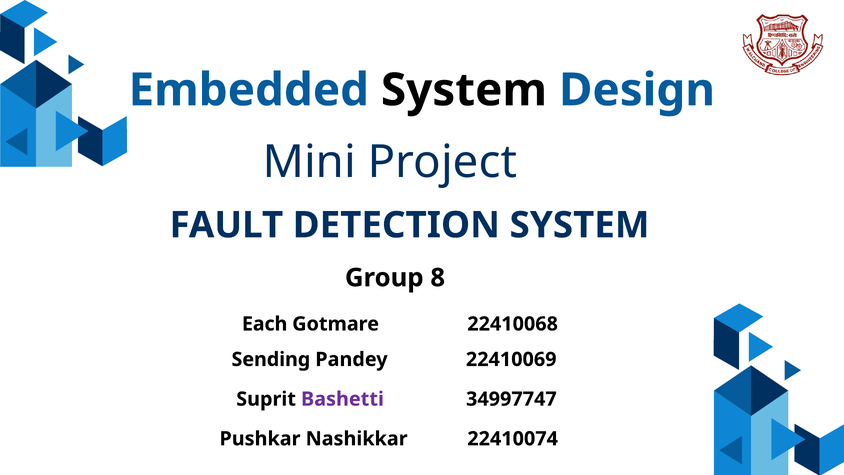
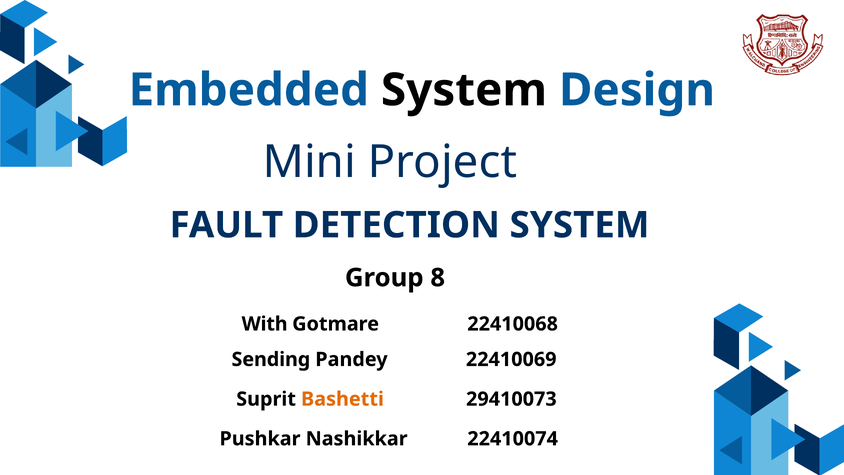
Each: Each -> With
Bashetti colour: purple -> orange
34997747: 34997747 -> 29410073
